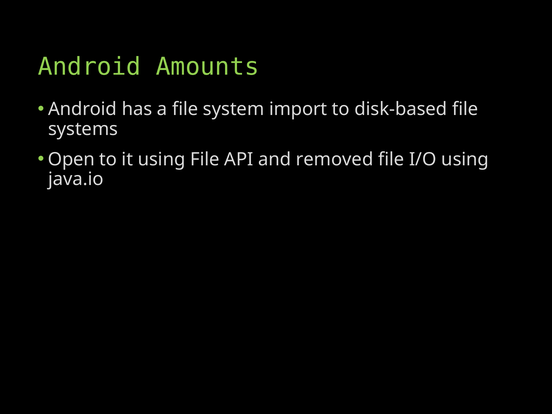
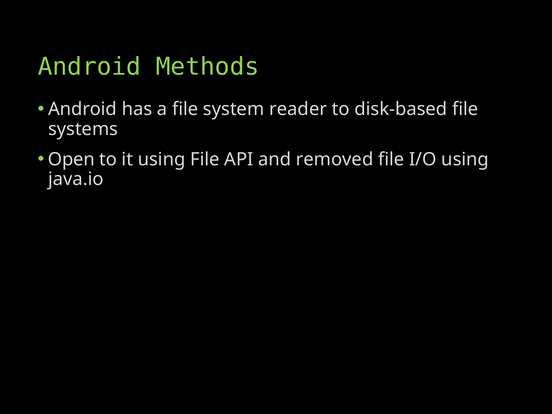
Amounts: Amounts -> Methods
import: import -> reader
